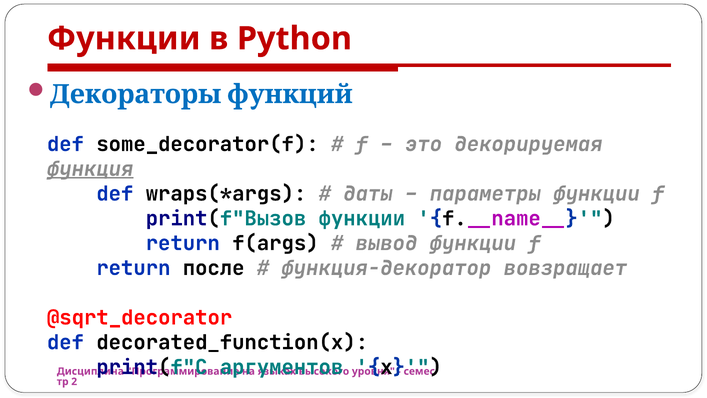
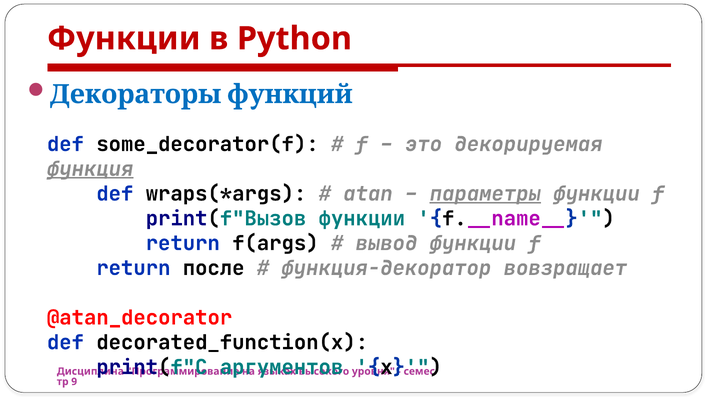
даты: даты -> atan
параметры underline: none -> present
@sqrt_decorator: @sqrt_decorator -> @atan_decorator
2: 2 -> 9
